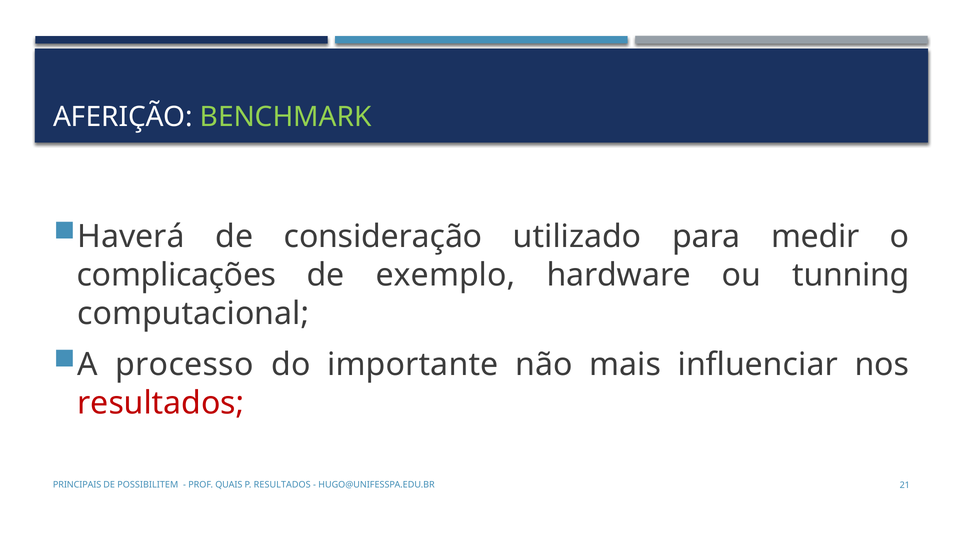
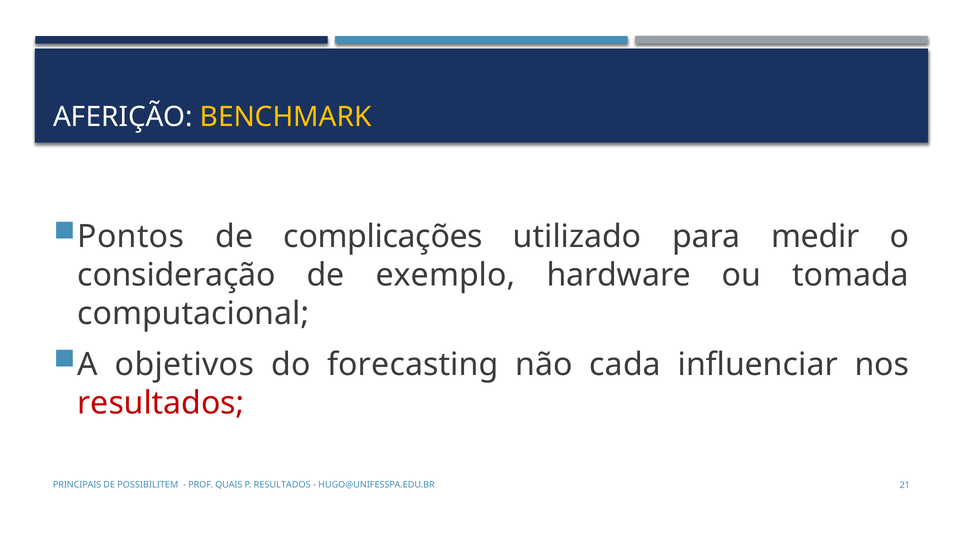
BENCHMARK colour: light green -> yellow
Haverá: Haverá -> Pontos
consideração: consideração -> complicações
complicações: complicações -> consideração
tunning: tunning -> tomada
processo: processo -> objetivos
importante: importante -> forecasting
mais: mais -> cada
